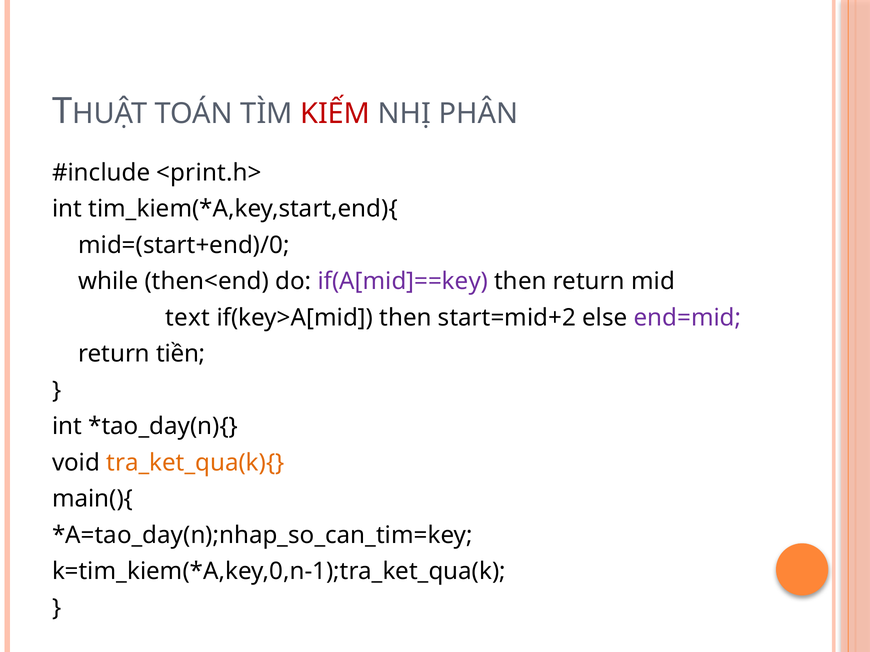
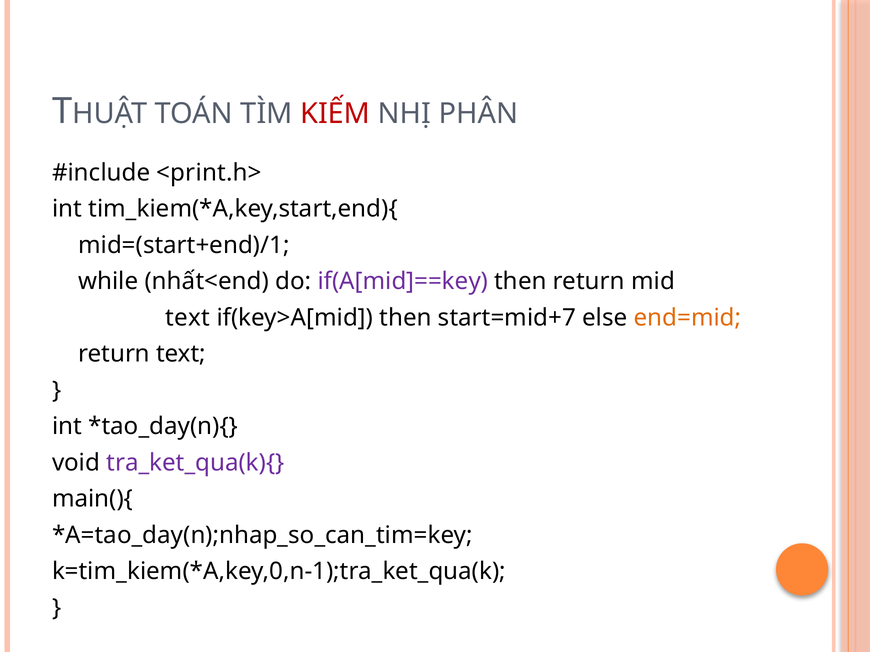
mid=(start+end)/0: mid=(start+end)/0 -> mid=(start+end)/1
then<end: then<end -> nhất<end
start=mid+2: start=mid+2 -> start=mid+7
end=mid colour: purple -> orange
return tiền: tiền -> text
tra_ket_qua(k){ colour: orange -> purple
